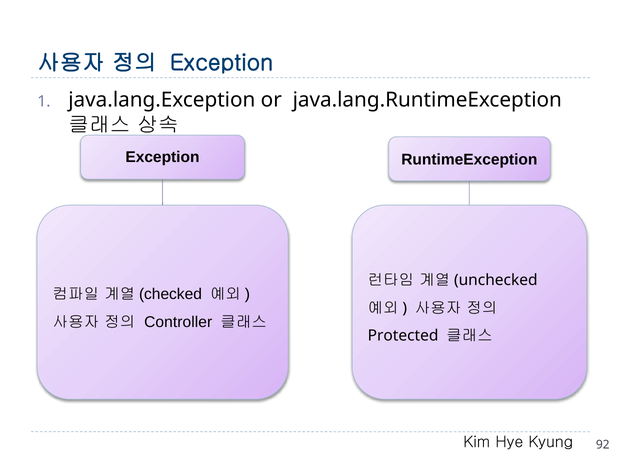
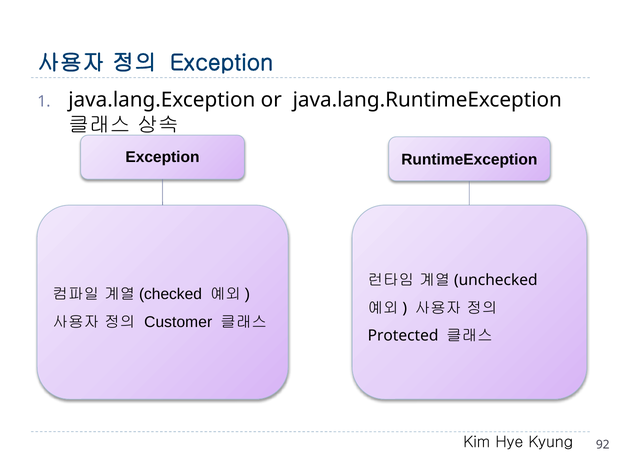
Controller: Controller -> Customer
